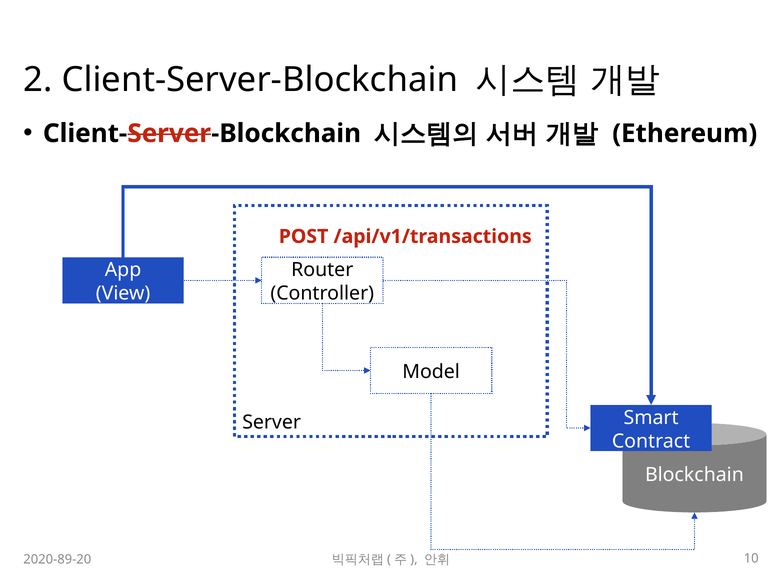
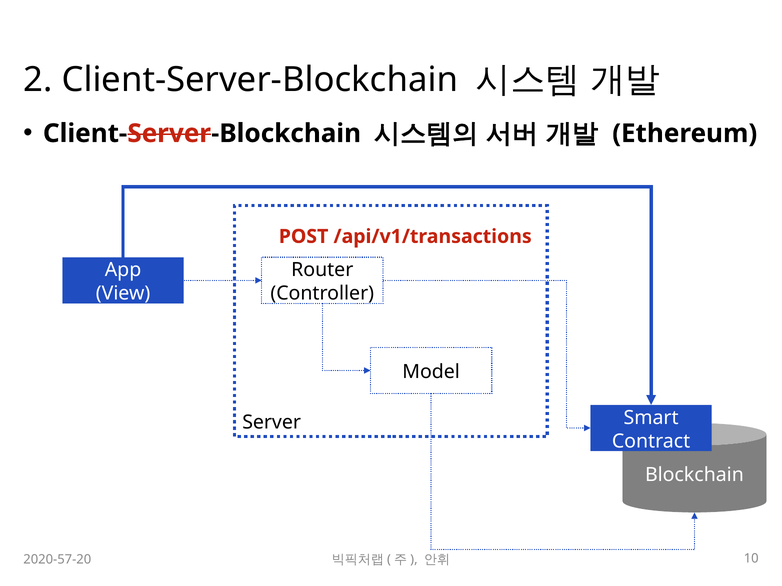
2020-89-20: 2020-89-20 -> 2020-57-20
